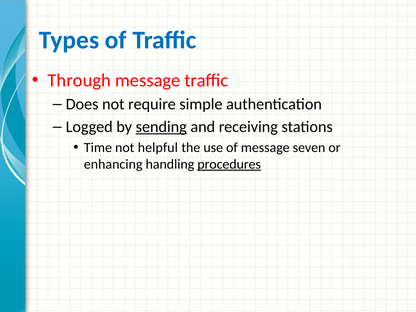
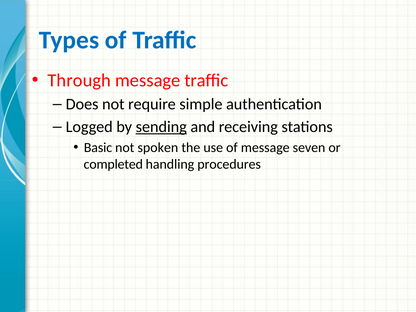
Time: Time -> Basic
helpful: helpful -> spoken
enhancing: enhancing -> completed
procedures underline: present -> none
